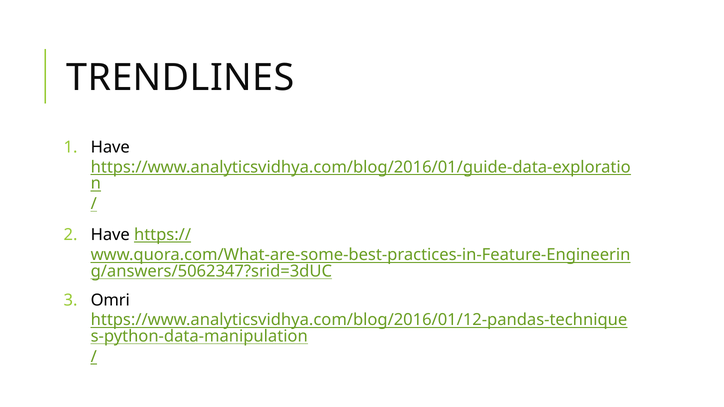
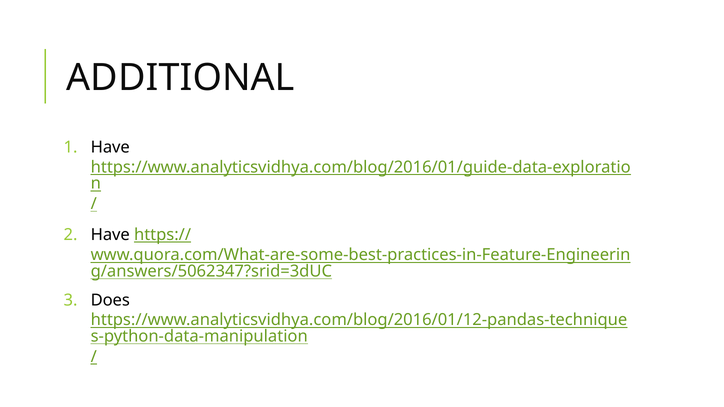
TRENDLINES: TRENDLINES -> ADDITIONAL
Omri: Omri -> Does
